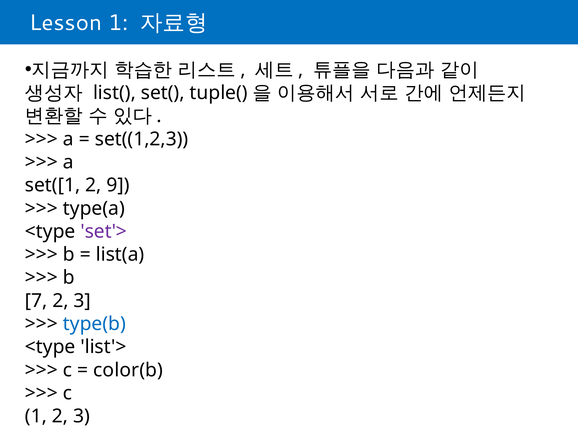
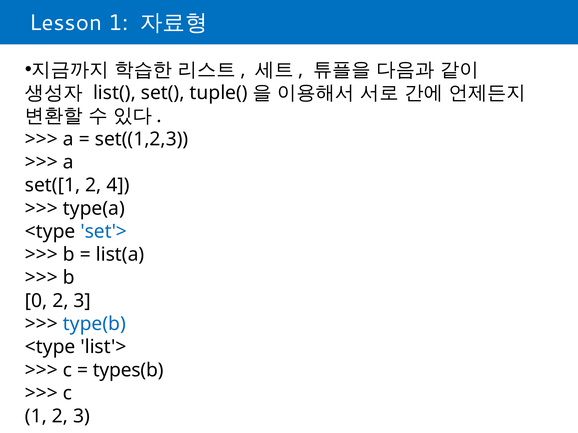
9: 9 -> 4
set'> colour: purple -> blue
7: 7 -> 0
color(b: color(b -> types(b
